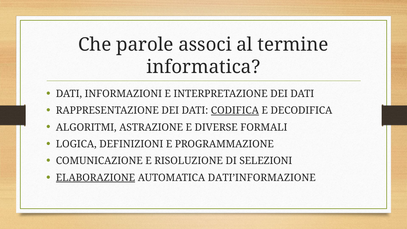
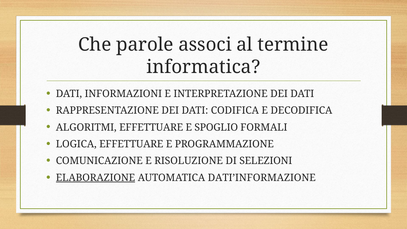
CODIFICA underline: present -> none
ALGORITMI ASTRAZIONE: ASTRAZIONE -> EFFETTUARE
DIVERSE: DIVERSE -> SPOGLIO
LOGICA DEFINIZIONI: DEFINIZIONI -> EFFETTUARE
